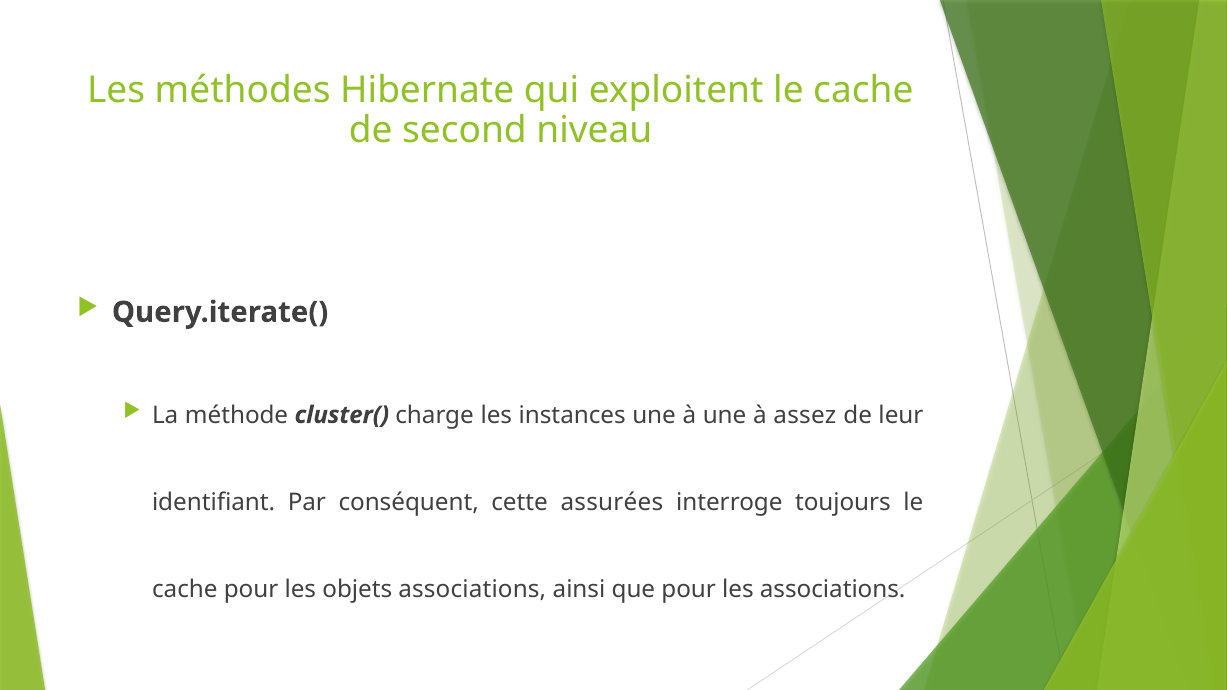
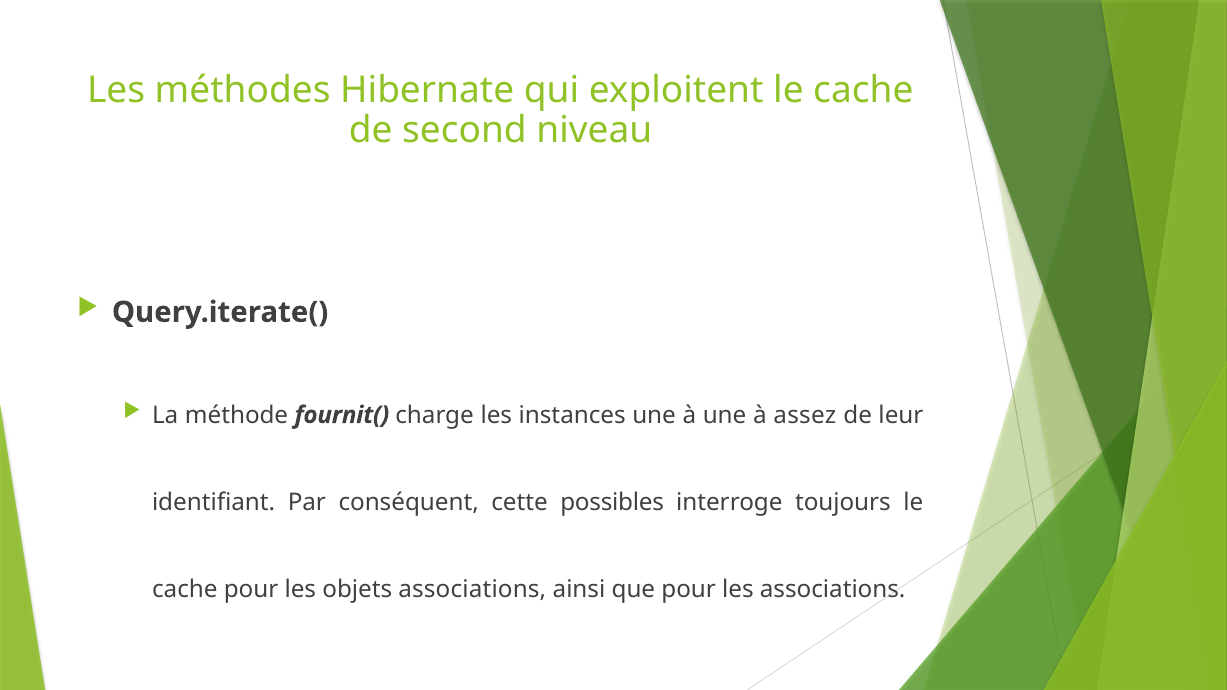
cluster(: cluster( -> fournit(
assurées: assurées -> possibles
